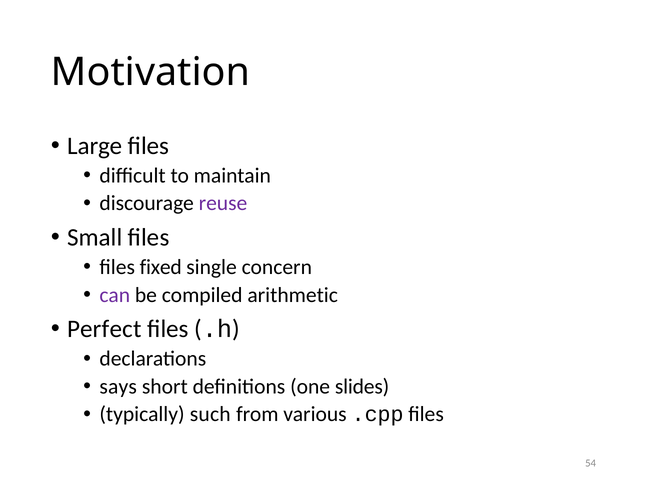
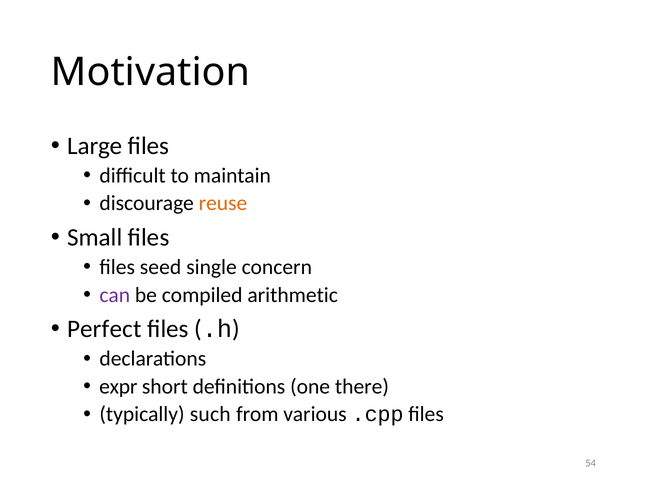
reuse colour: purple -> orange
fixed: fixed -> seed
says: says -> expr
slides: slides -> there
